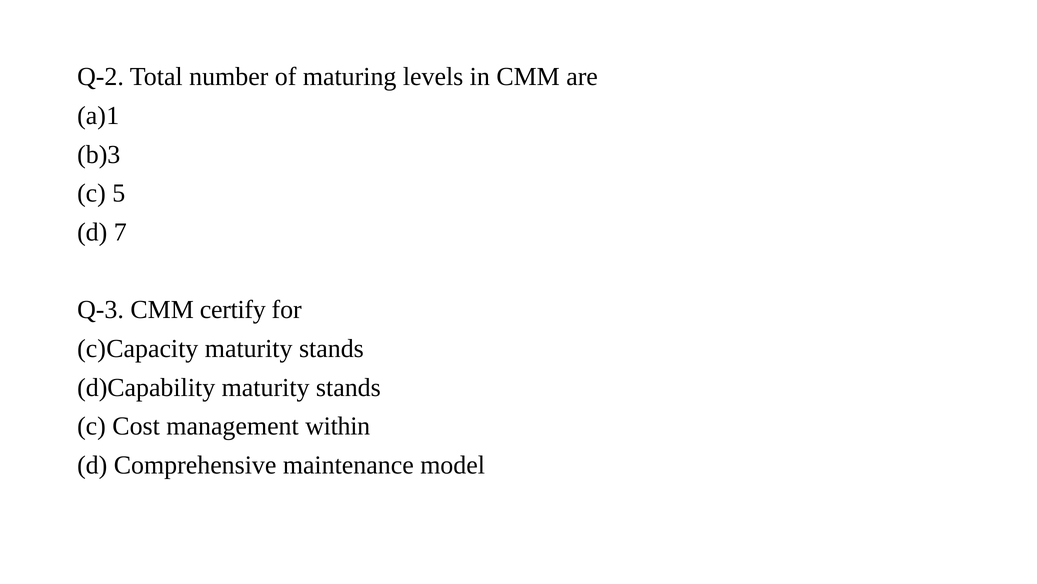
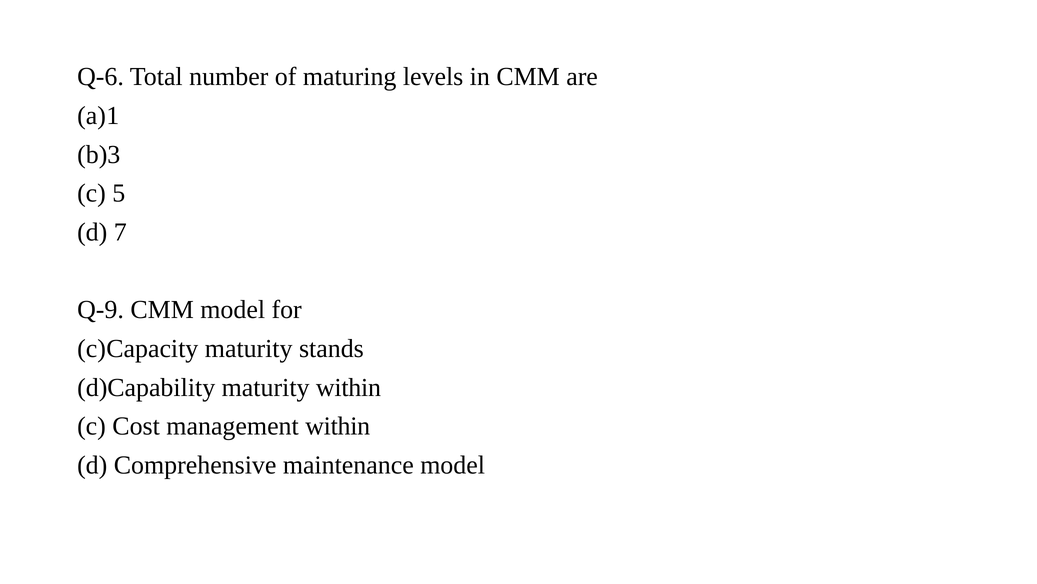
Q-2: Q-2 -> Q-6
Q-3: Q-3 -> Q-9
CMM certify: certify -> model
stands at (348, 387): stands -> within
